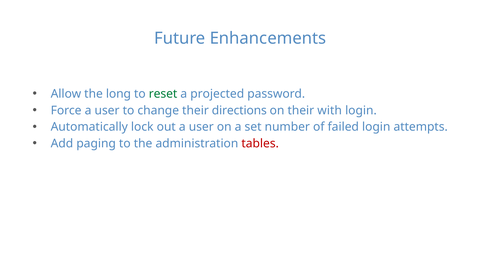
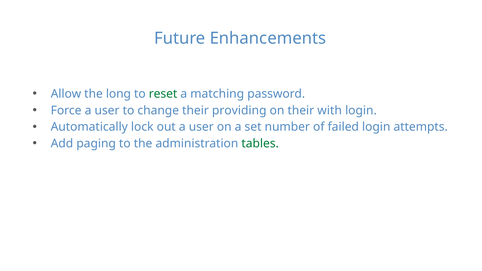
projected: projected -> matching
directions: directions -> providing
tables colour: red -> green
